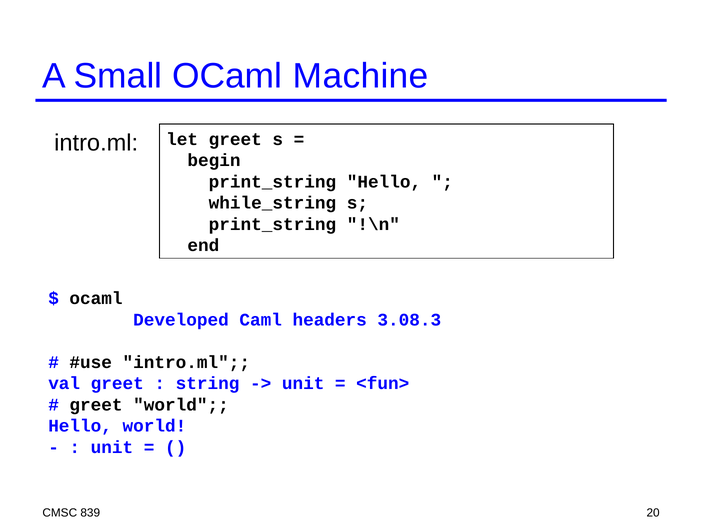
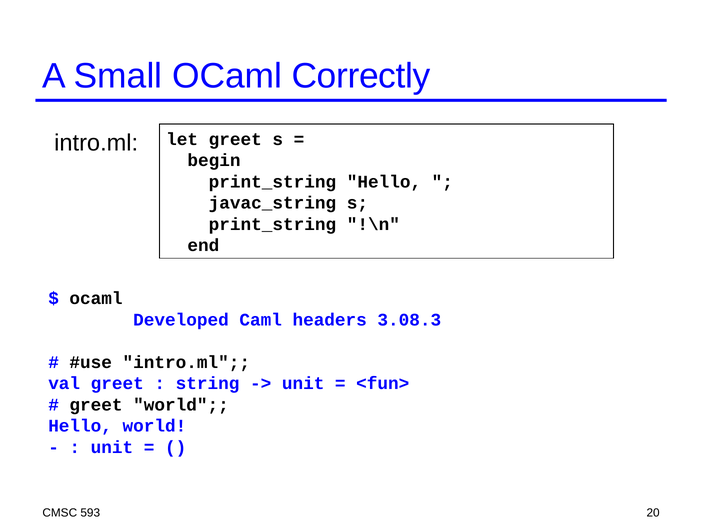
Machine: Machine -> Correctly
while_string: while_string -> javac_string
839: 839 -> 593
